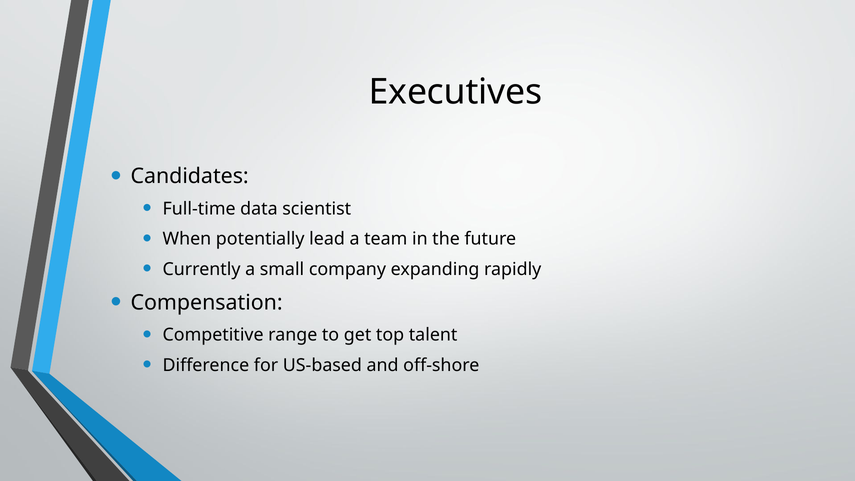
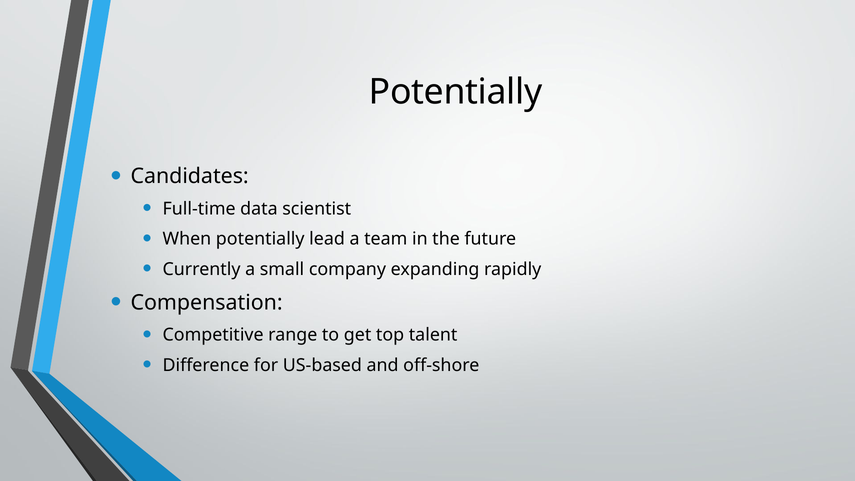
Executives at (455, 92): Executives -> Potentially
